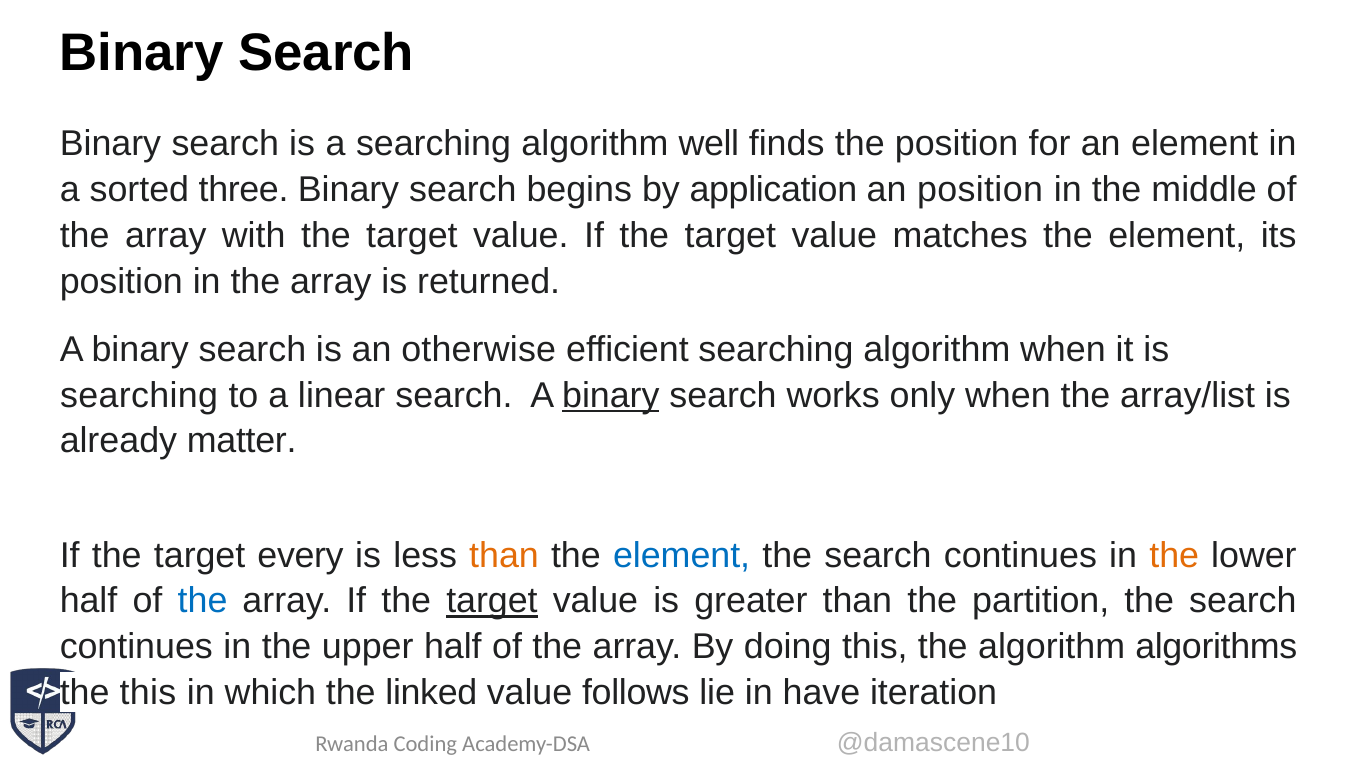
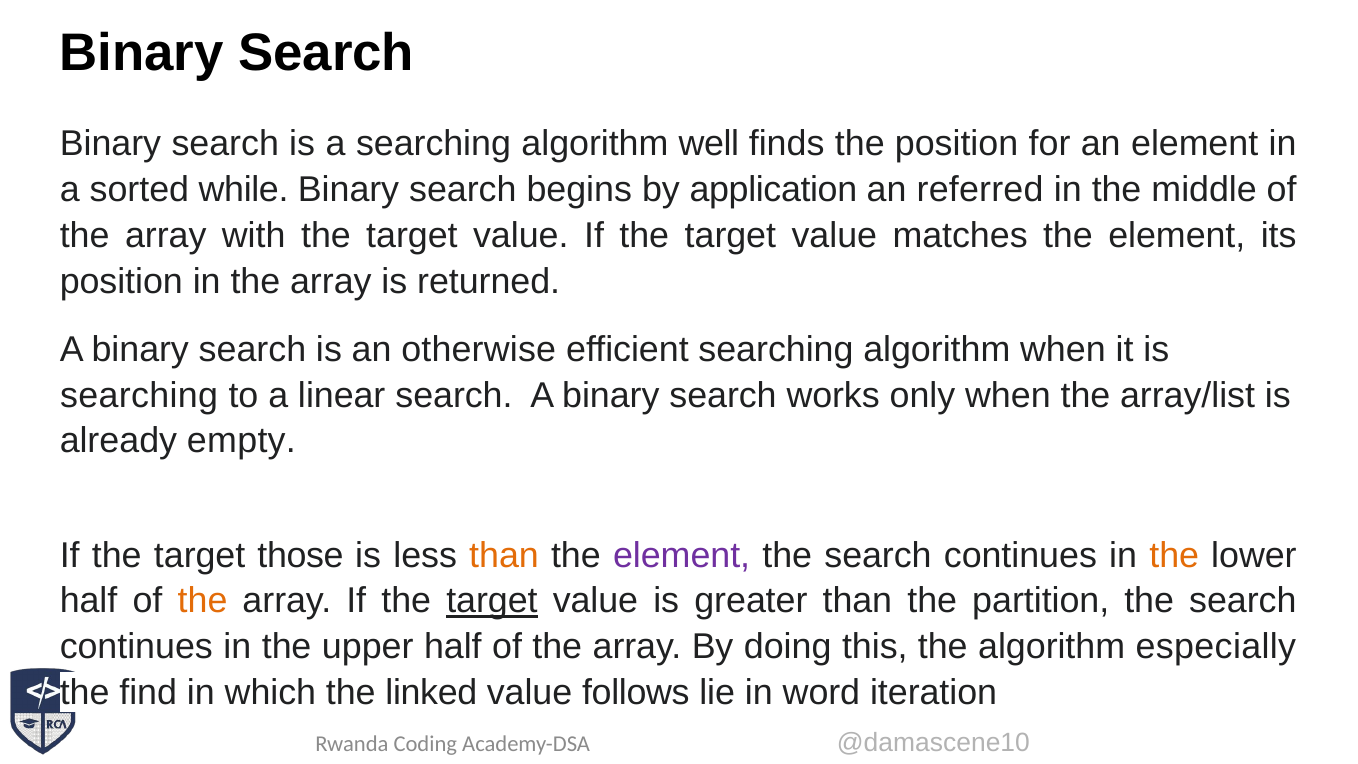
three: three -> while
an position: position -> referred
binary at (611, 395) underline: present -> none
matter: matter -> empty
every: every -> those
element at (682, 555) colour: blue -> purple
the at (203, 601) colour: blue -> orange
algorithms: algorithms -> especially
the this: this -> find
have: have -> word
